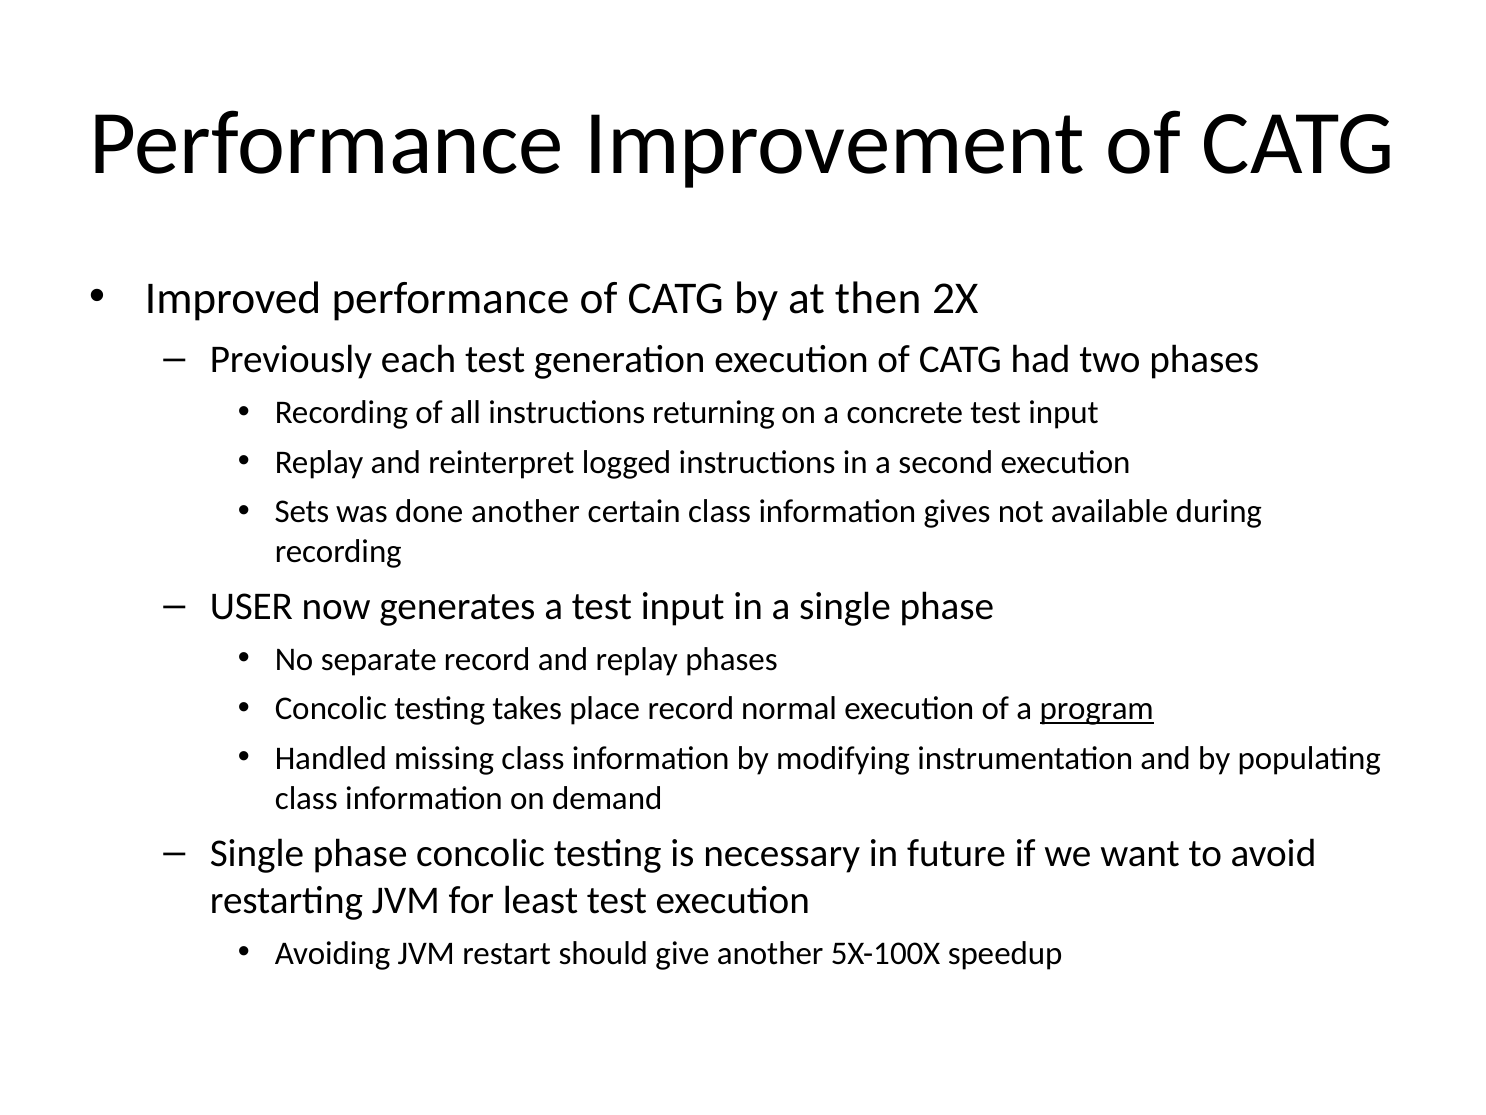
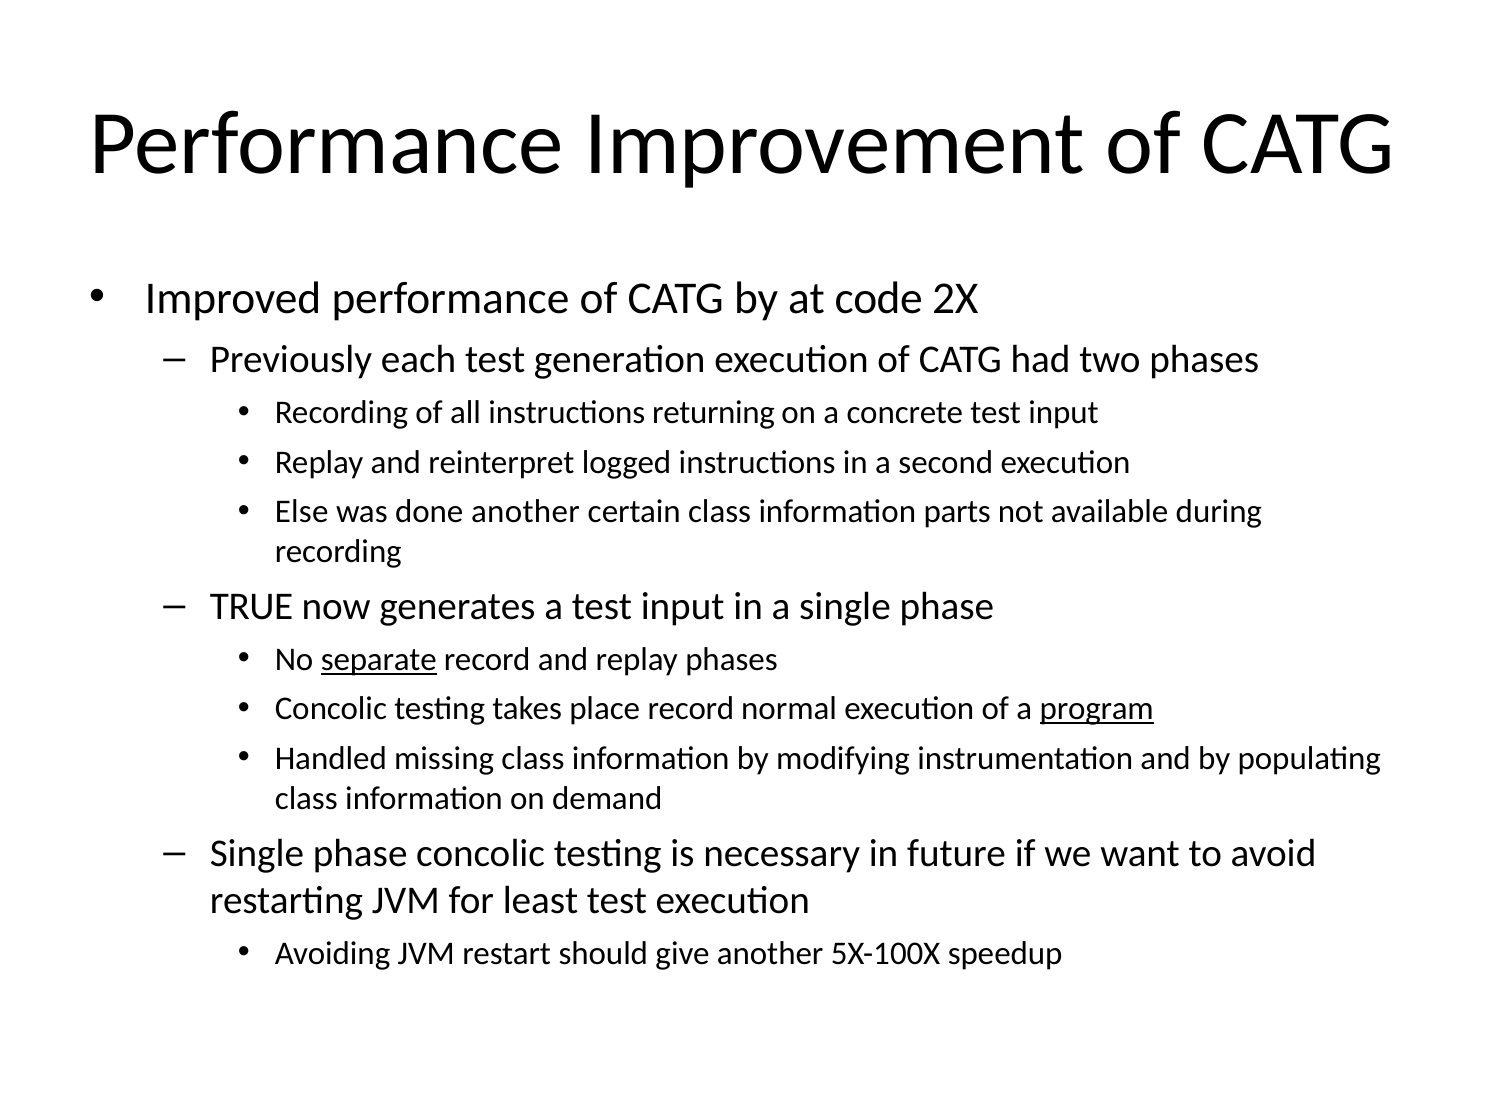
then: then -> code
Sets: Sets -> Else
gives: gives -> parts
USER: USER -> TRUE
separate underline: none -> present
